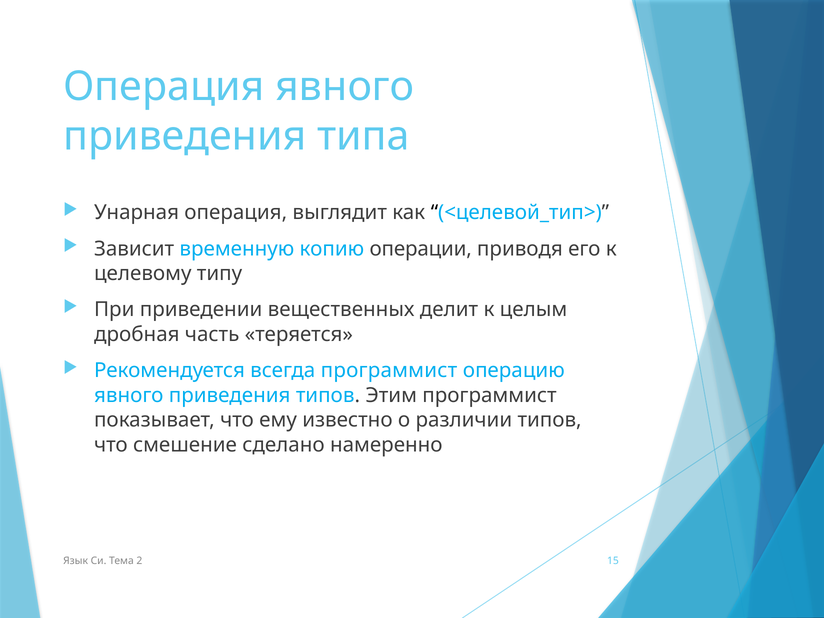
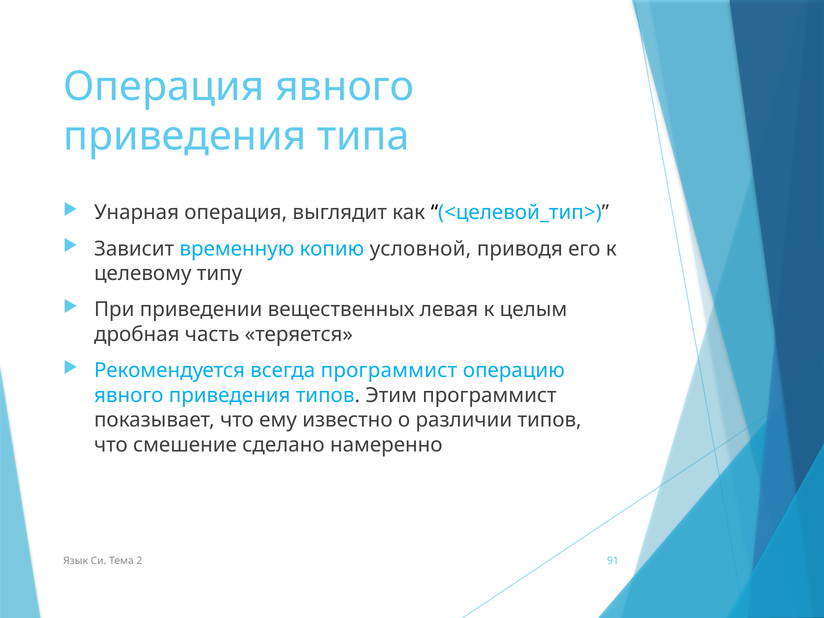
операции: операции -> условной
делит: делит -> левая
15: 15 -> 91
